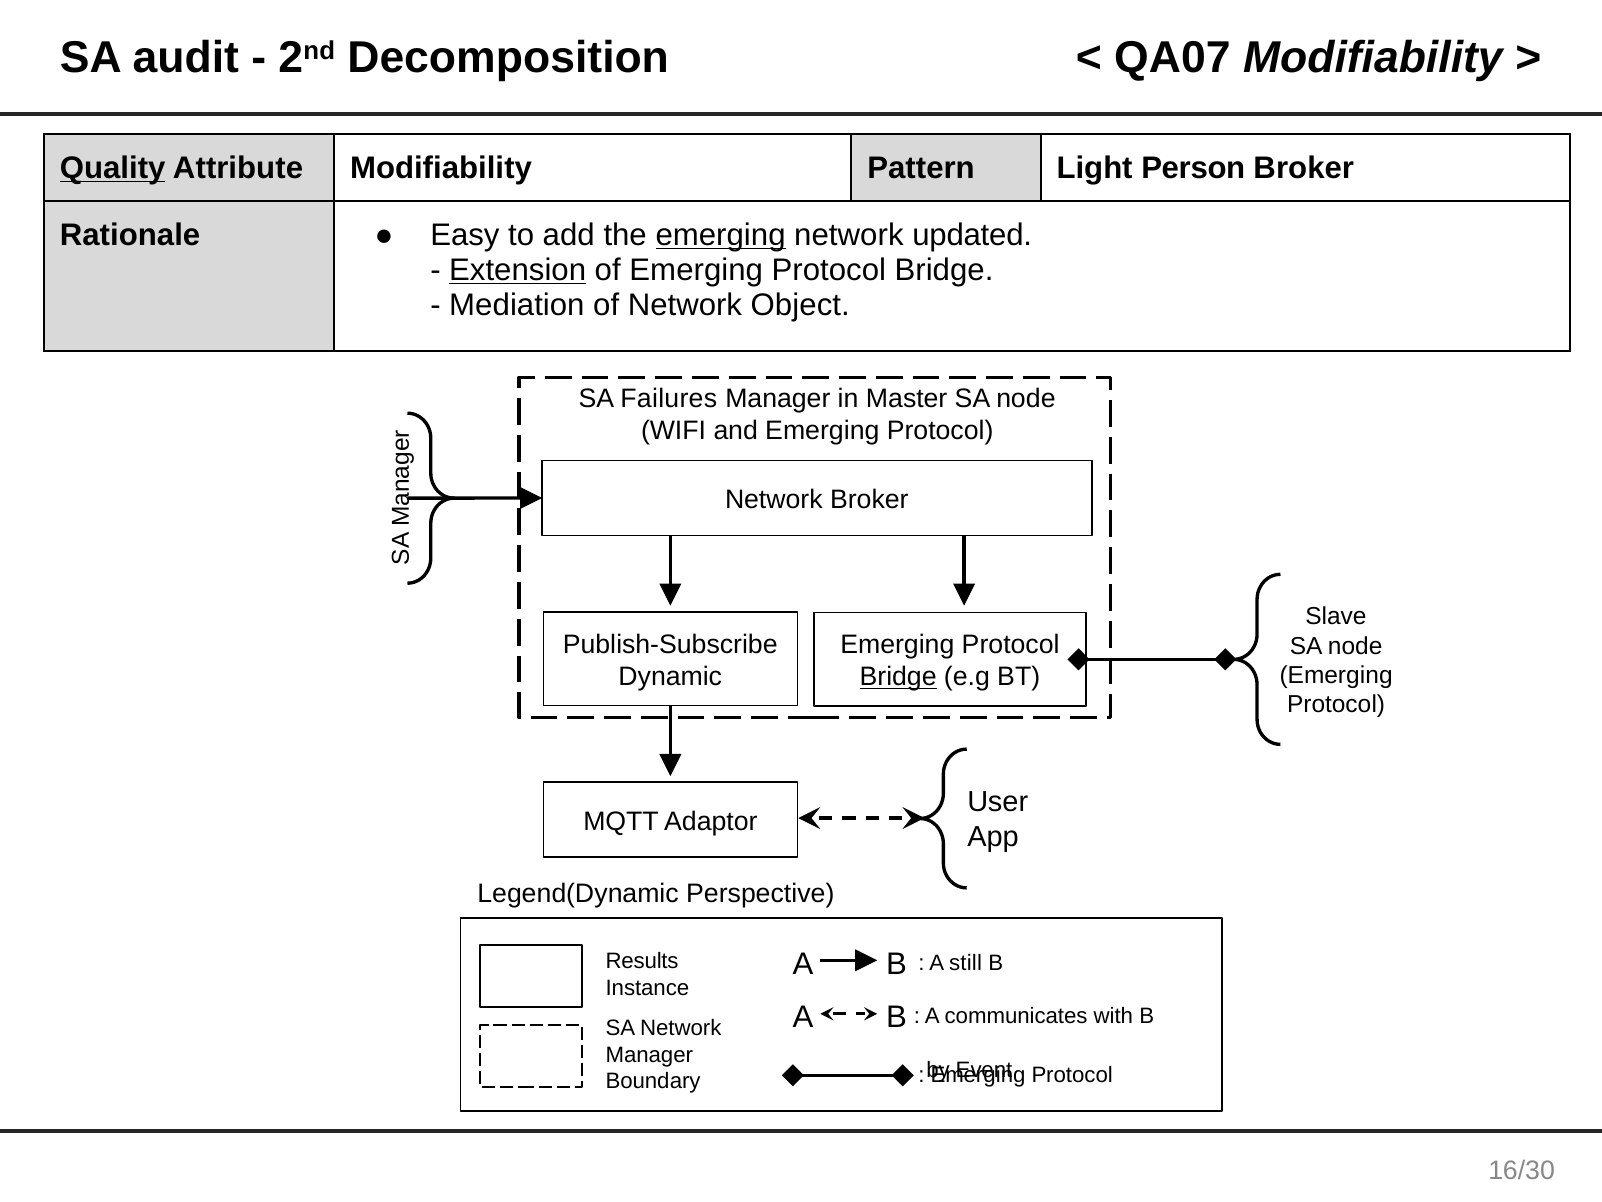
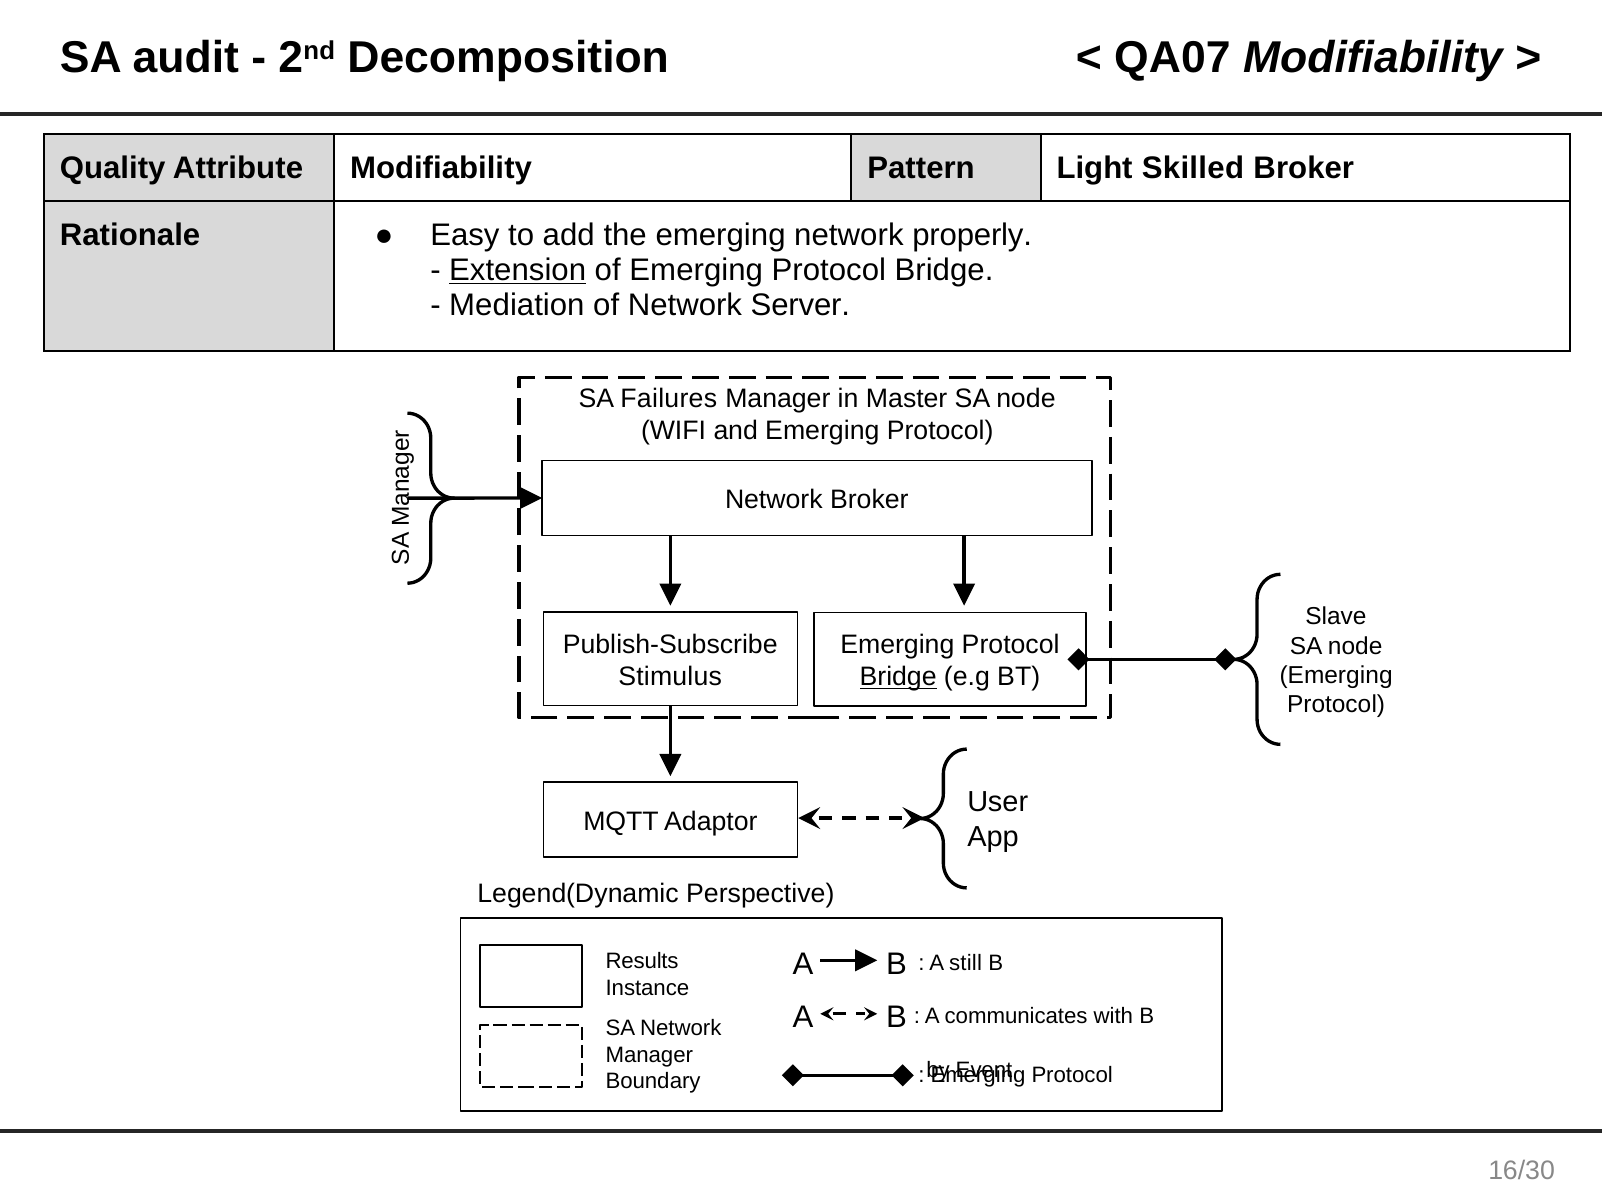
Quality underline: present -> none
Person: Person -> Skilled
emerging at (721, 235) underline: present -> none
updated: updated -> properly
Object: Object -> Server
Dynamic: Dynamic -> Stimulus
